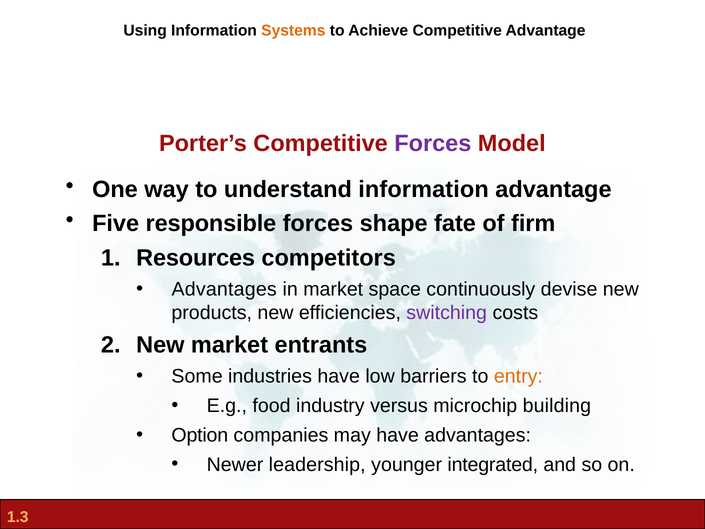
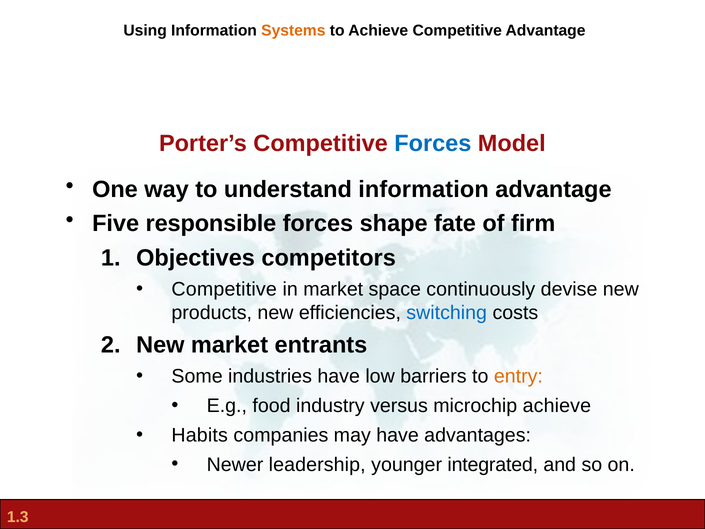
Forces at (433, 144) colour: purple -> blue
Resources: Resources -> Objectives
Advantages at (224, 289): Advantages -> Competitive
switching colour: purple -> blue
microchip building: building -> achieve
Option: Option -> Habits
